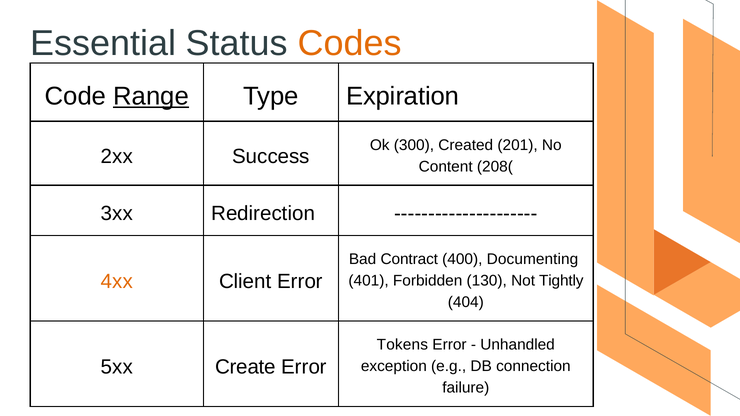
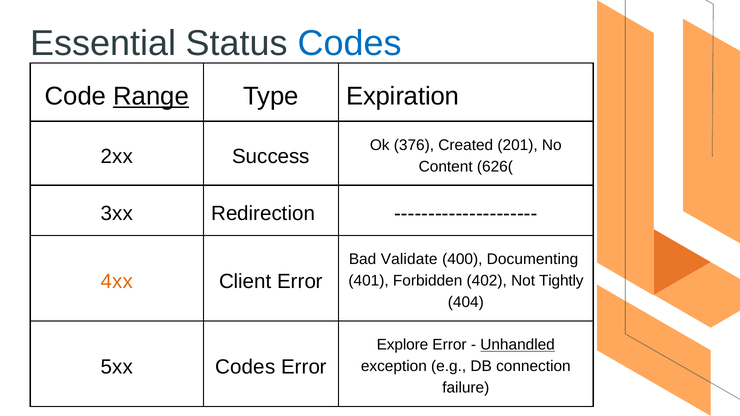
Codes at (350, 43) colour: orange -> blue
300: 300 -> 376
208(: 208( -> 626(
Contract: Contract -> Validate
130: 130 -> 402
Tokens: Tokens -> Explore
Unhandled underline: none -> present
5xx Create: Create -> Codes
